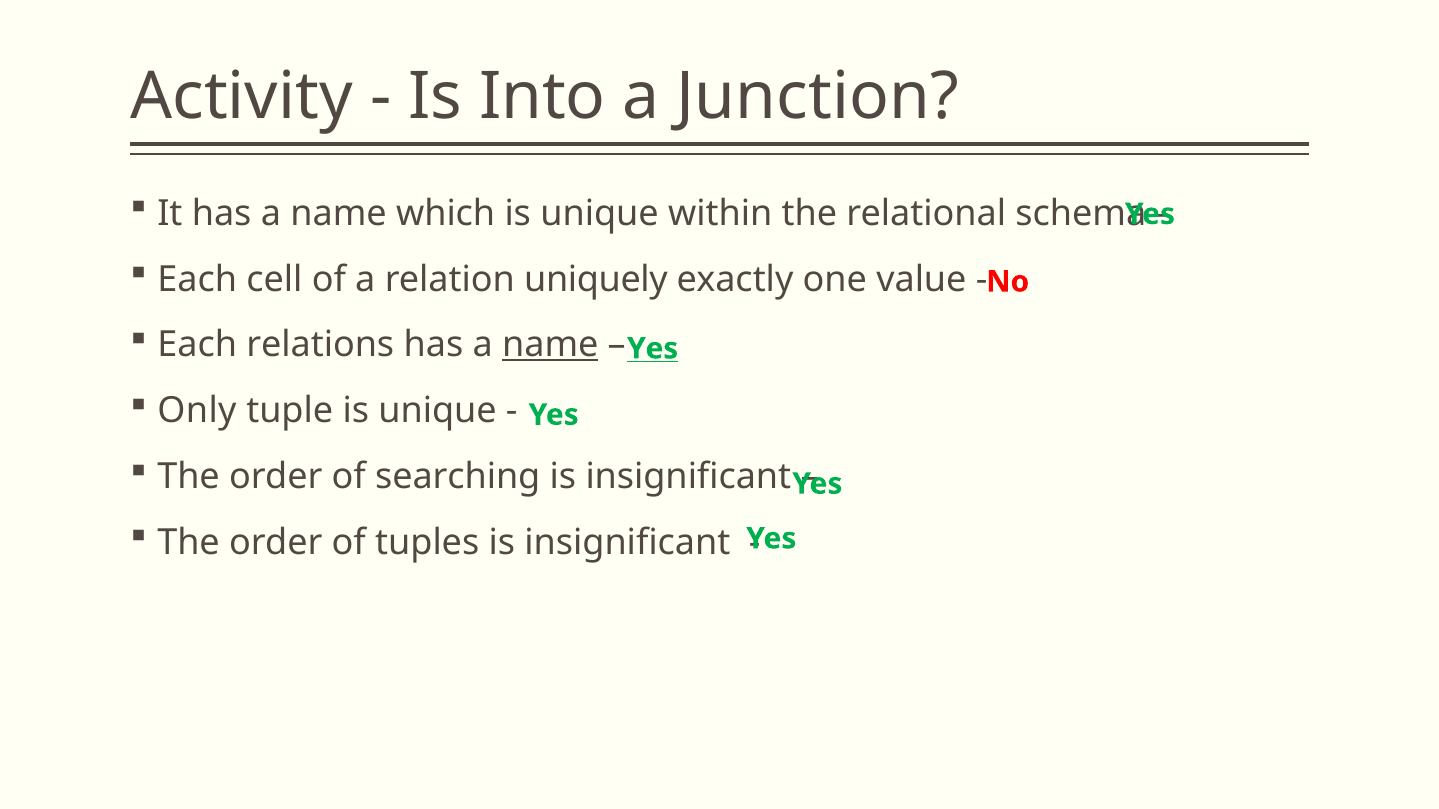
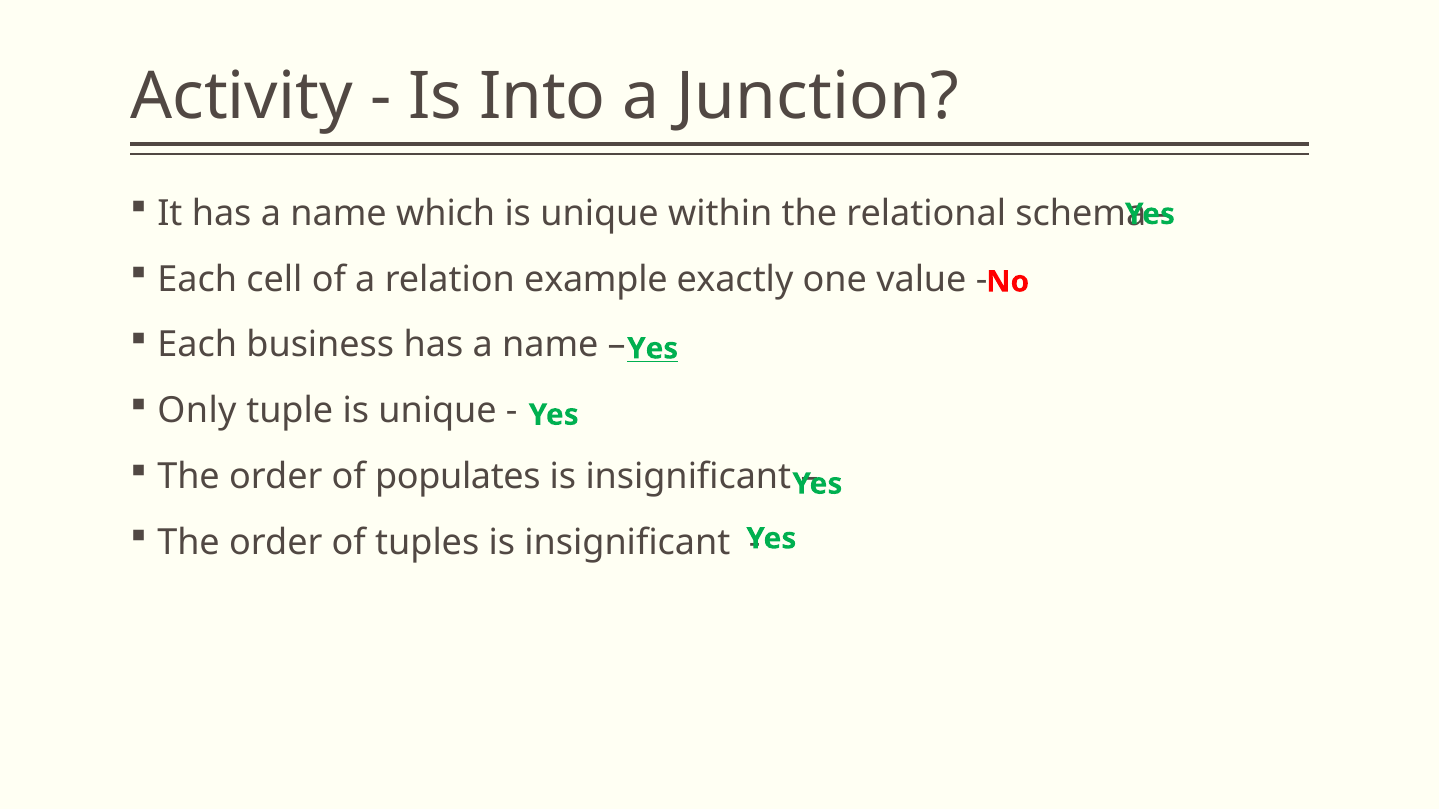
uniquely: uniquely -> example
relations: relations -> business
name at (550, 345) underline: present -> none
searching: searching -> populates
